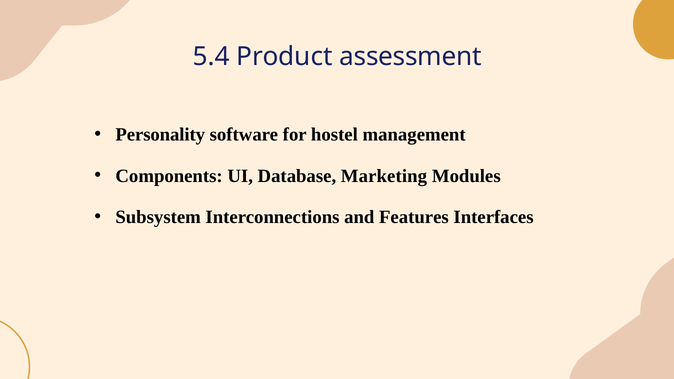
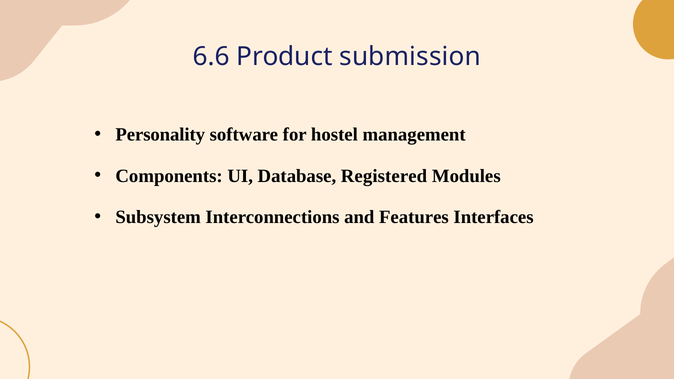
5.4: 5.4 -> 6.6
assessment: assessment -> submission
Marketing: Marketing -> Registered
